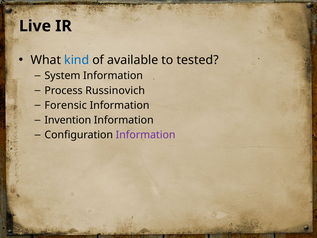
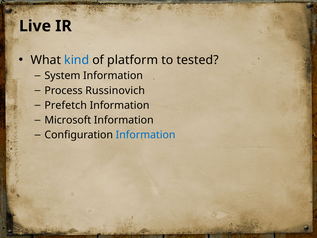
available: available -> platform
Forensic: Forensic -> Prefetch
Invention: Invention -> Microsoft
Information at (146, 135) colour: purple -> blue
